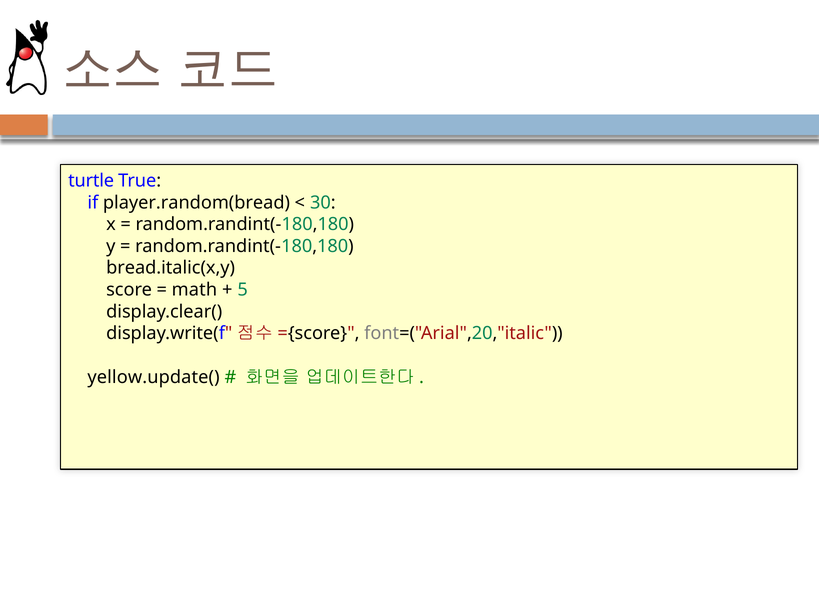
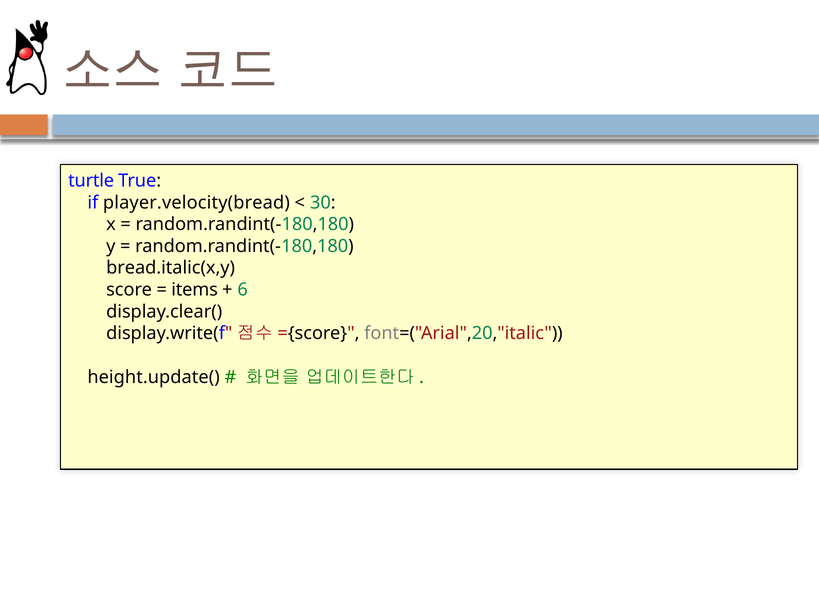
player.random(bread: player.random(bread -> player.velocity(bread
math: math -> items
5: 5 -> 6
yellow.update(: yellow.update( -> height.update(
